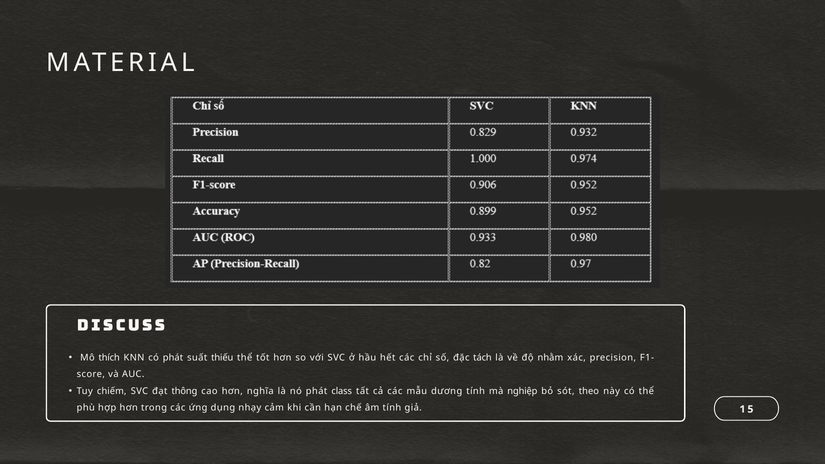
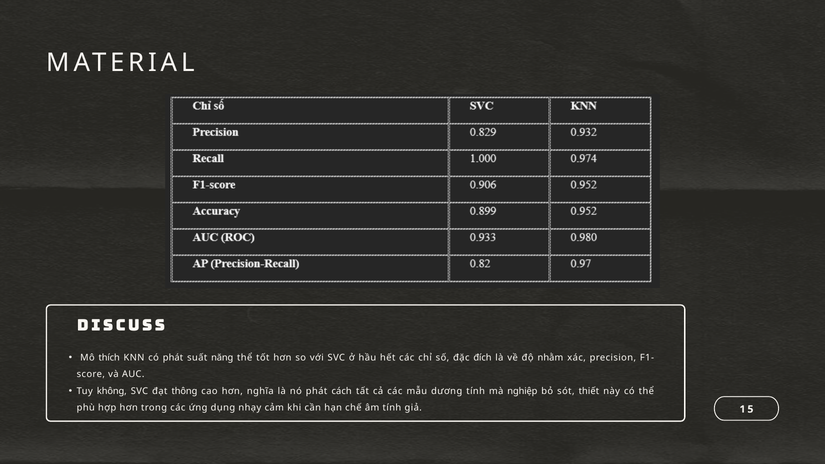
thiếu: thiếu -> năng
tách: tách -> đích
chiếm: chiếm -> không
class: class -> cách
theo: theo -> thiết
